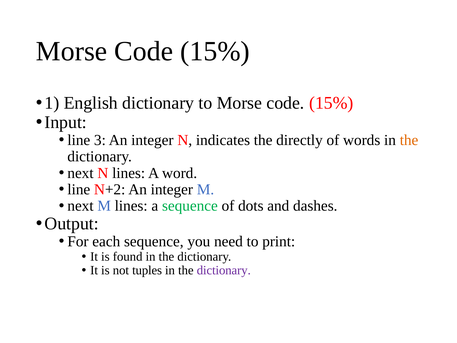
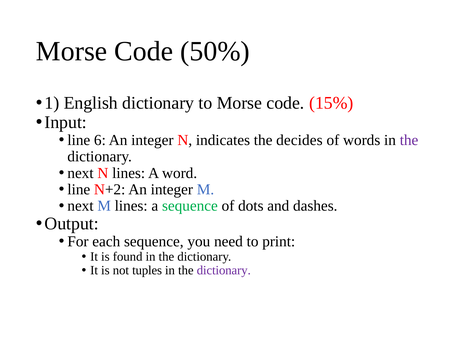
15% at (215, 51): 15% -> 50%
3: 3 -> 6
directly: directly -> decides
the at (409, 140) colour: orange -> purple
